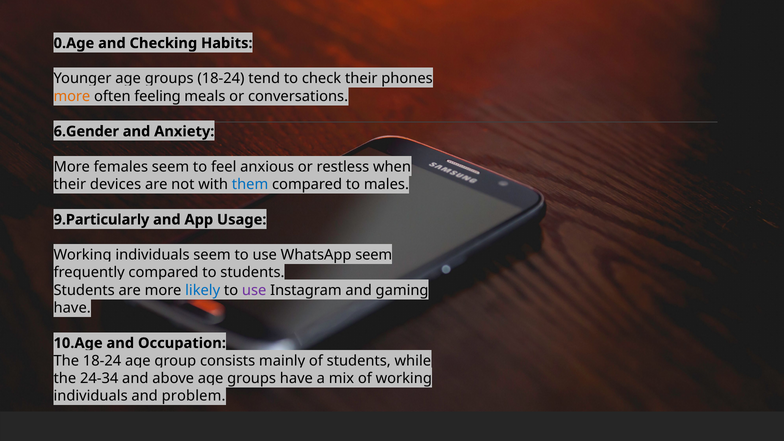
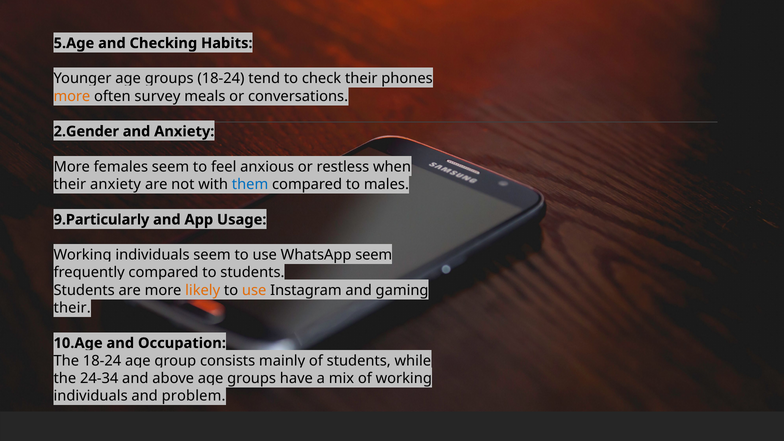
0.Age: 0.Age -> 5.Age
feeling: feeling -> survey
6.Gender: 6.Gender -> 2.Gender
their devices: devices -> anxiety
likely colour: blue -> orange
use at (254, 290) colour: purple -> orange
have at (72, 308): have -> their
